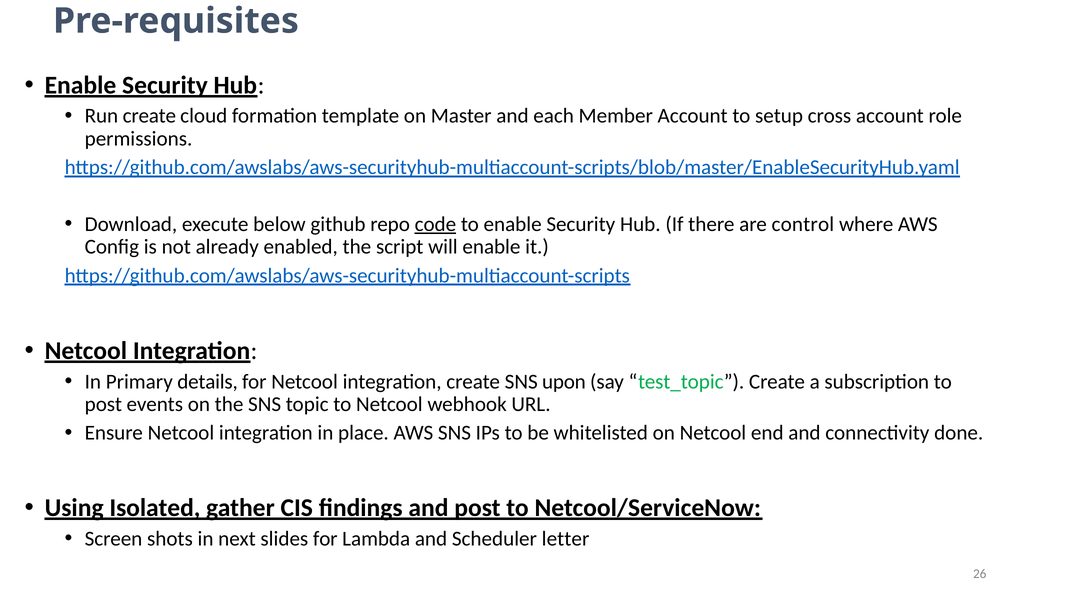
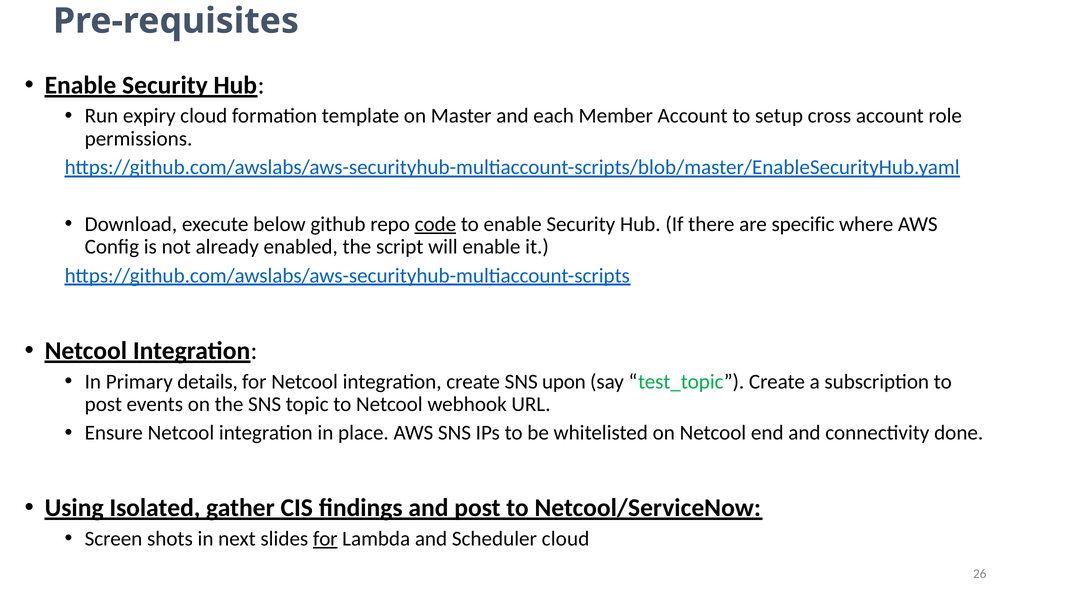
Run create: create -> expiry
control: control -> specific
for at (325, 538) underline: none -> present
Scheduler letter: letter -> cloud
